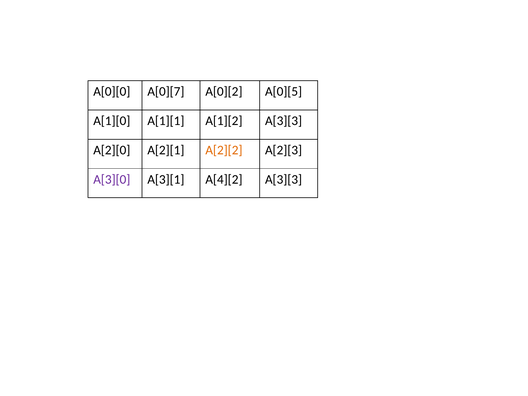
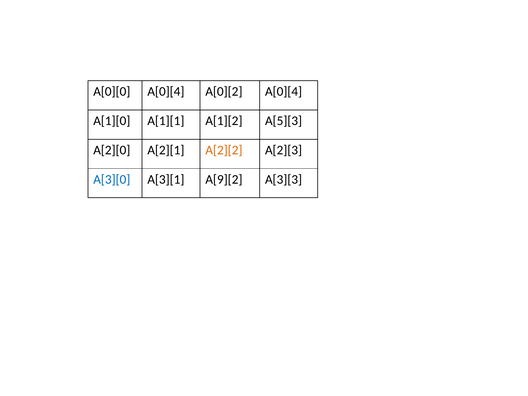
A[0][0 A[0][7: A[0][7 -> A[0][4
A[0][2 A[0][5: A[0][5 -> A[0][4
A[1][2 A[3][3: A[3][3 -> A[5][3
A[3][0 colour: purple -> blue
A[4][2: A[4][2 -> A[9][2
